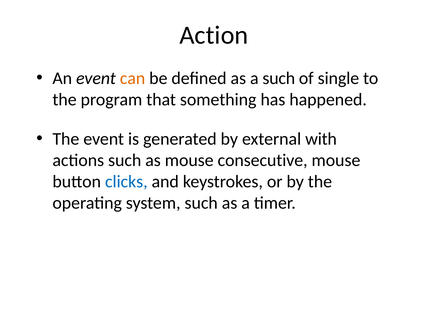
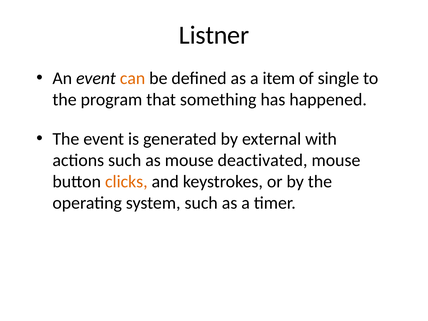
Action: Action -> Listner
a such: such -> item
consecutive: consecutive -> deactivated
clicks colour: blue -> orange
